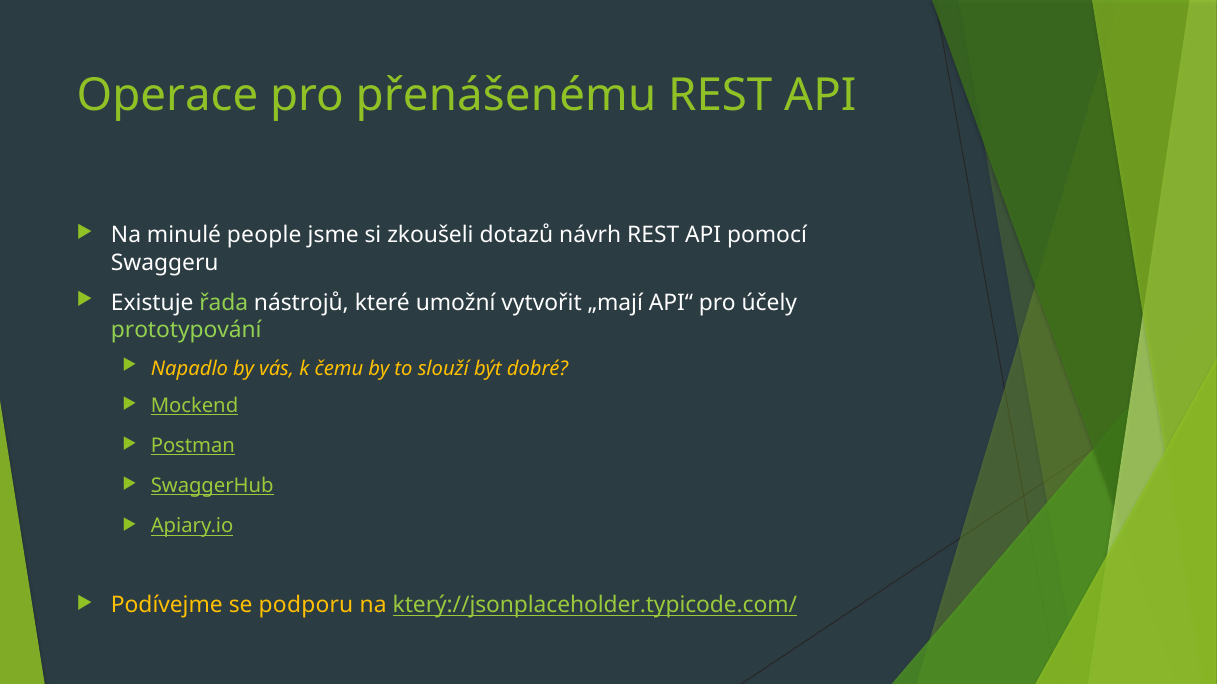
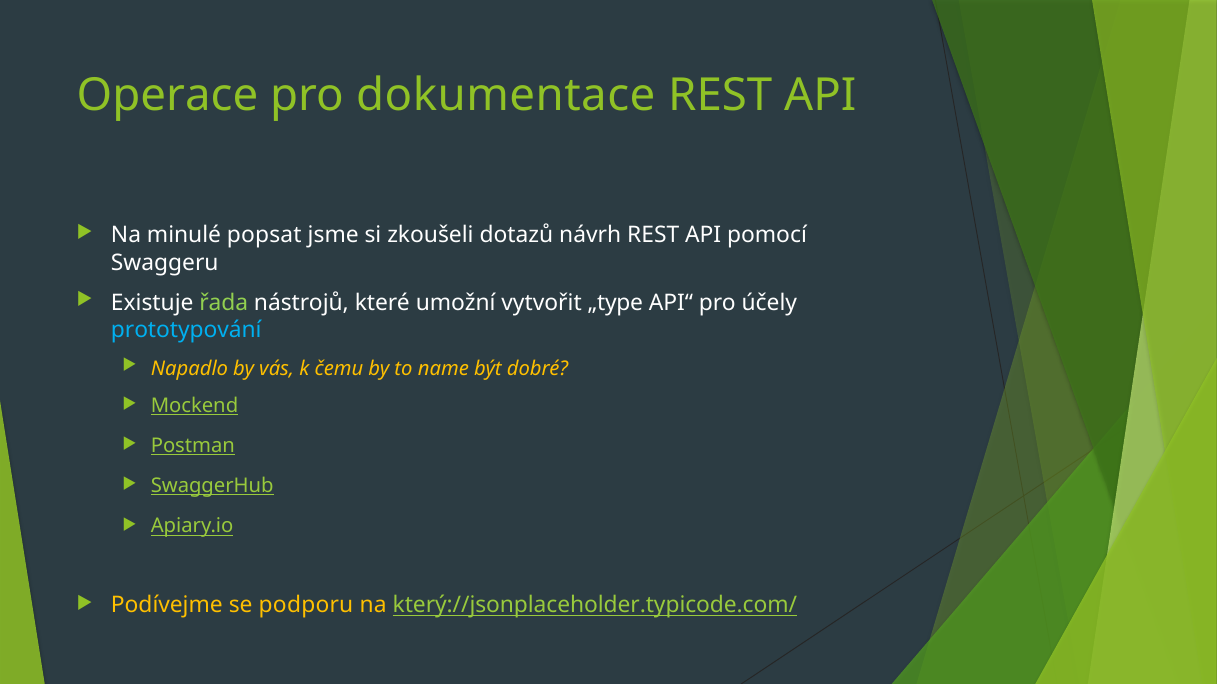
přenášenému: přenášenému -> dokumentace
people: people -> popsat
„mají: „mají -> „type
prototypování colour: light green -> light blue
slouží: slouží -> name
